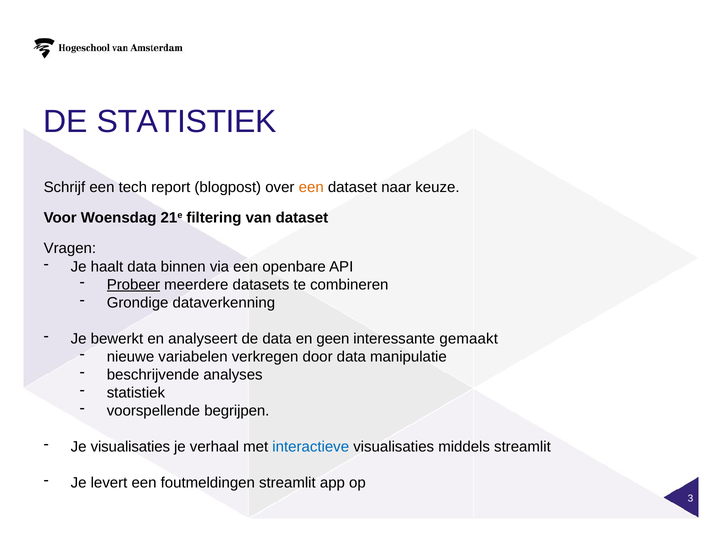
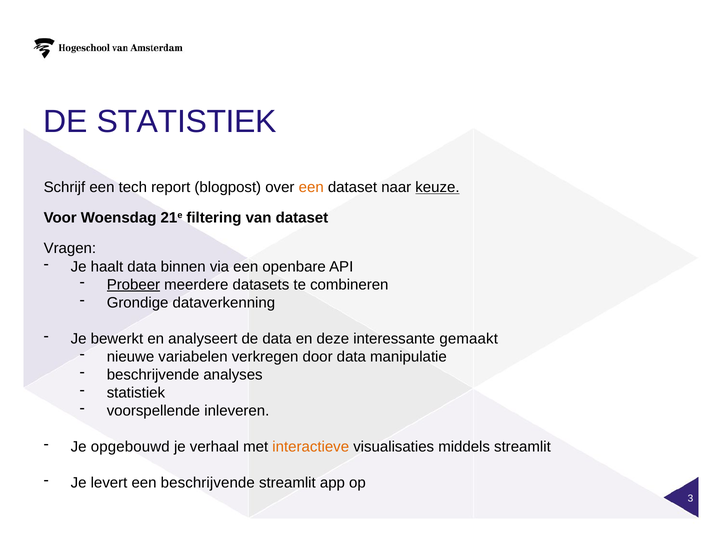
keuze underline: none -> present
geen: geen -> deze
begrijpen: begrijpen -> inleveren
Je visualisaties: visualisaties -> opgebouwd
interactieve colour: blue -> orange
een foutmeldingen: foutmeldingen -> beschrijvende
